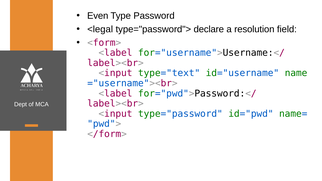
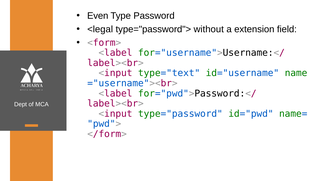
declare: declare -> without
resolution: resolution -> extension
